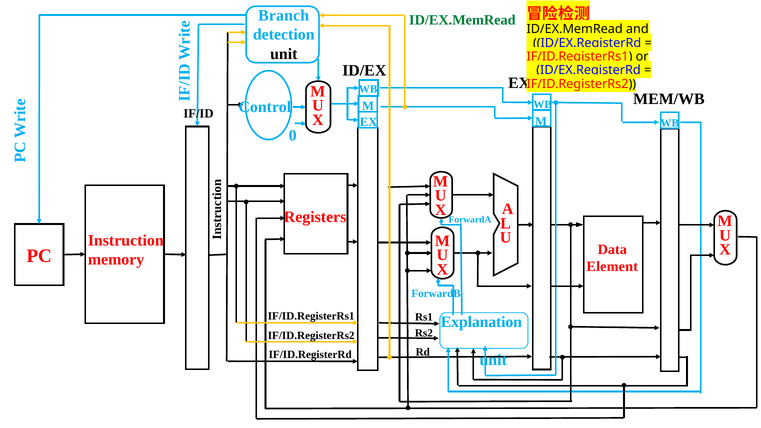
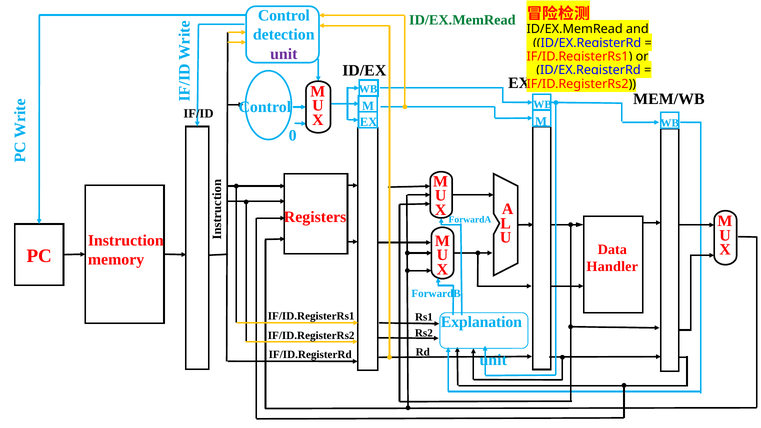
Branch at (284, 16): Branch -> Control
unit at (284, 54) colour: black -> purple
Element: Element -> Handler
